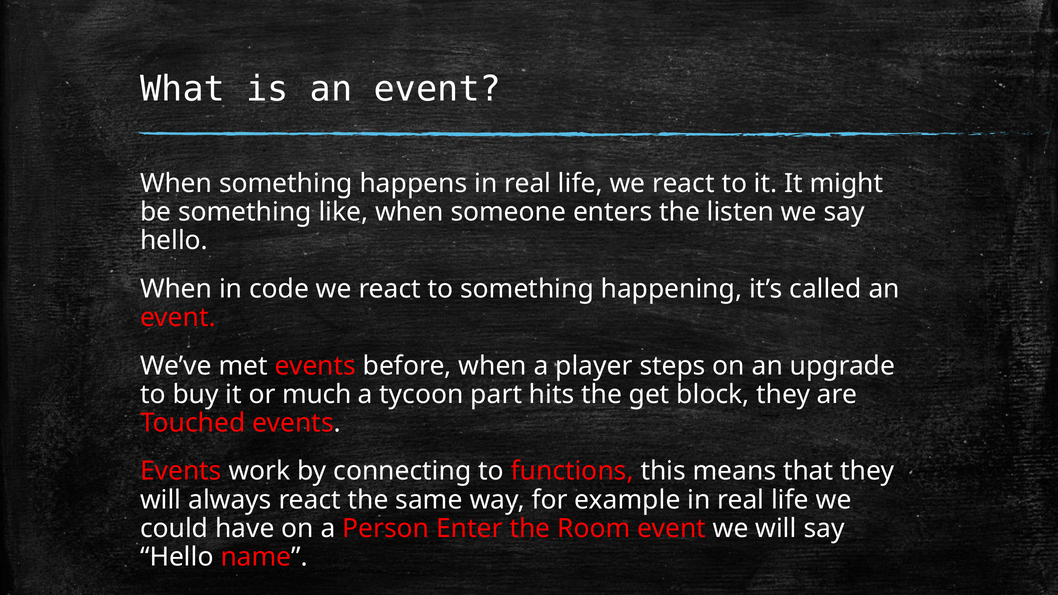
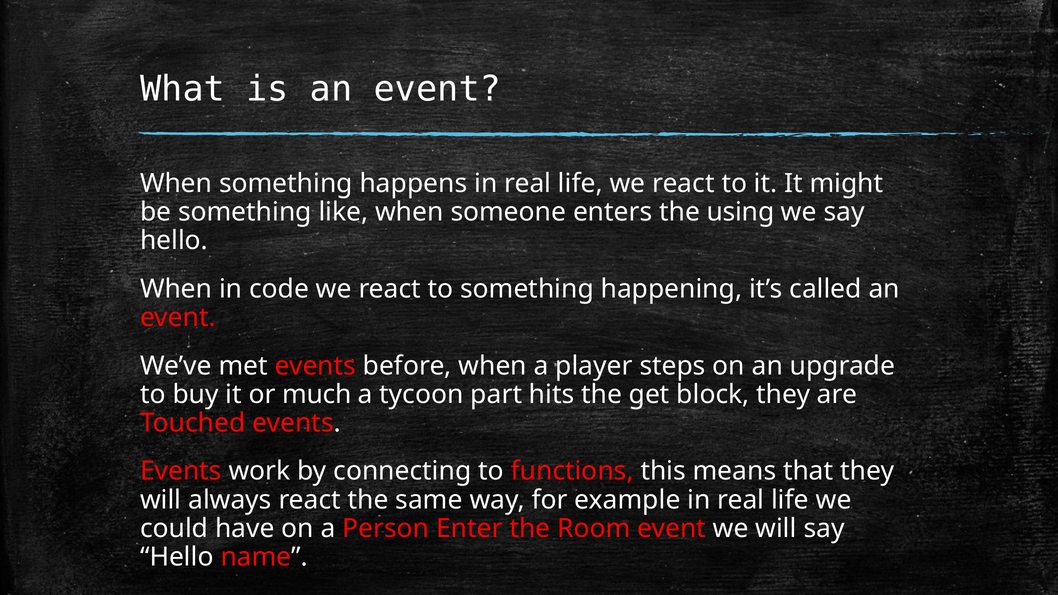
listen: listen -> using
